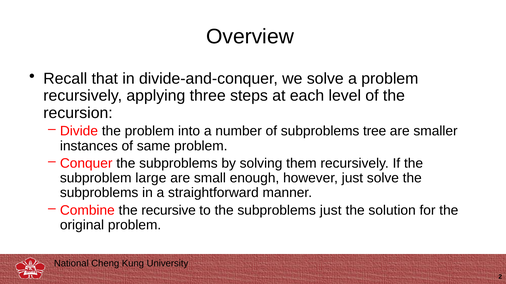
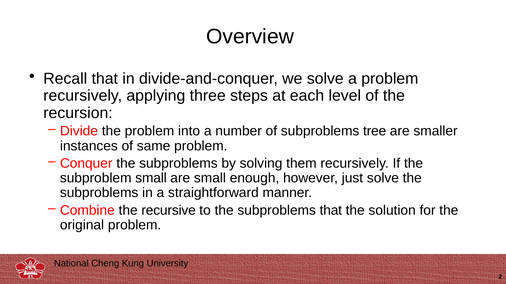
subproblem large: large -> small
subproblems just: just -> that
